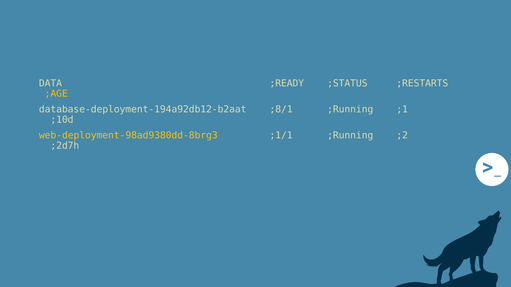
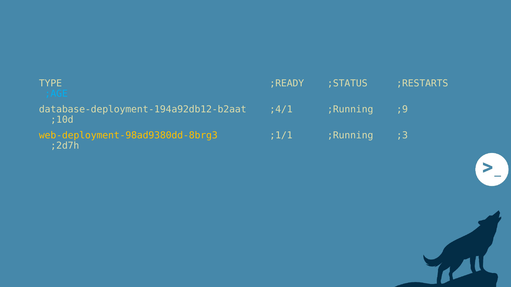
DATA: DATA -> TYPE
;AGE colour: yellow -> light blue
;8/1: ;8/1 -> ;4/1
;1: ;1 -> ;9
;2: ;2 -> ;3
